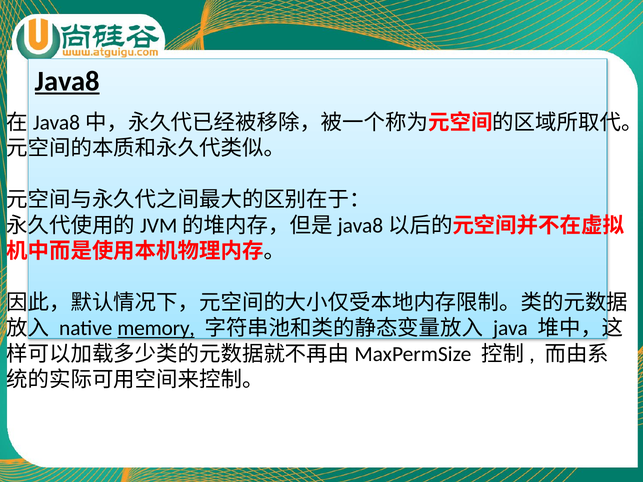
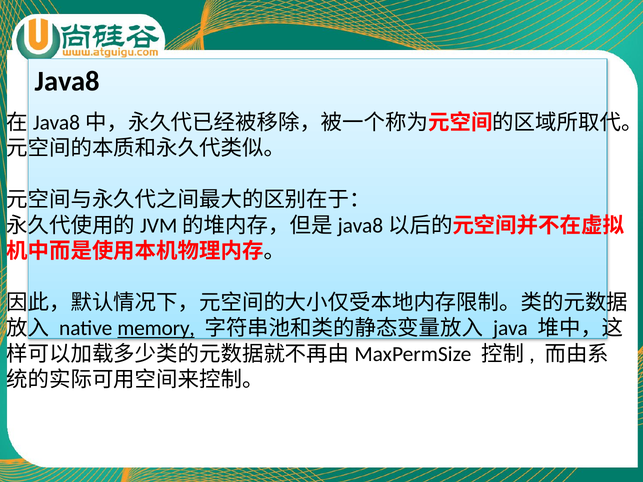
Java8 underline: present -> none
